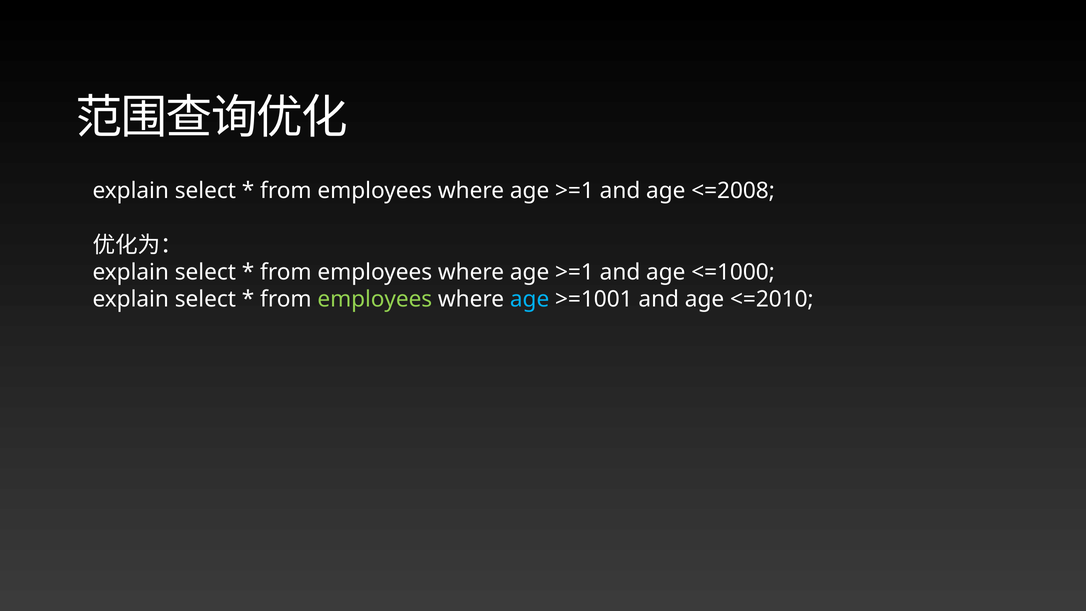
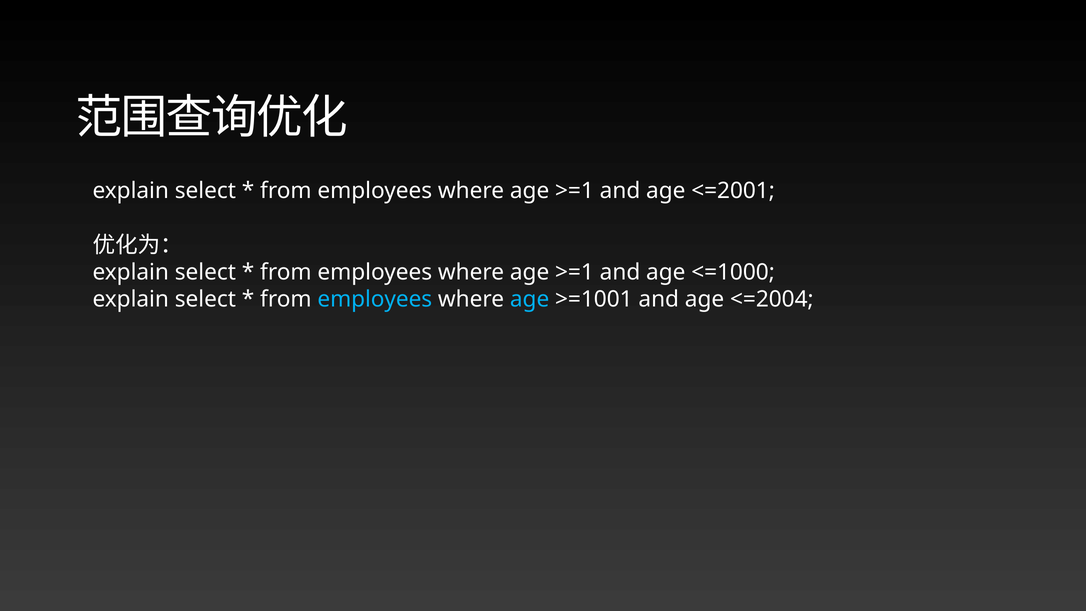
<=2008: <=2008 -> <=2001
employees at (375, 299) colour: light green -> light blue
<=2010: <=2010 -> <=2004
